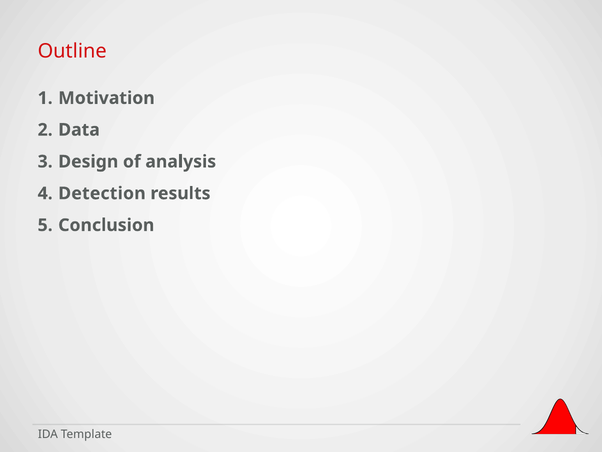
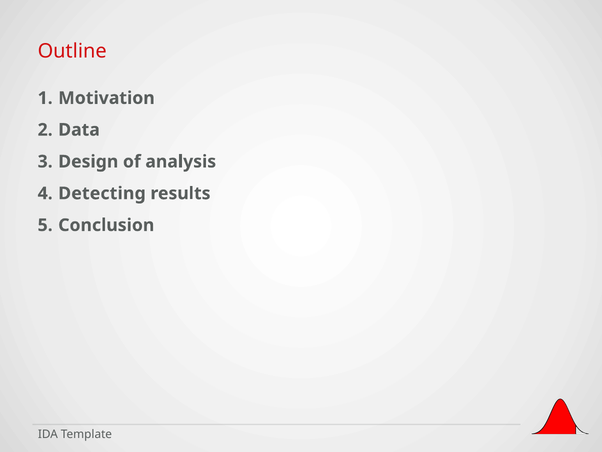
Detection: Detection -> Detecting
